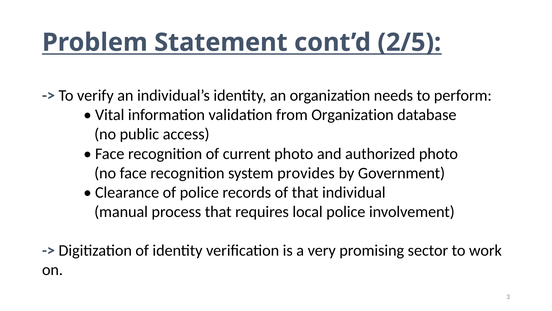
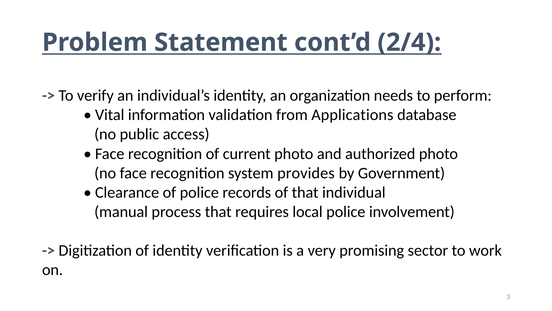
2/5: 2/5 -> 2/4
from Organization: Organization -> Applications
